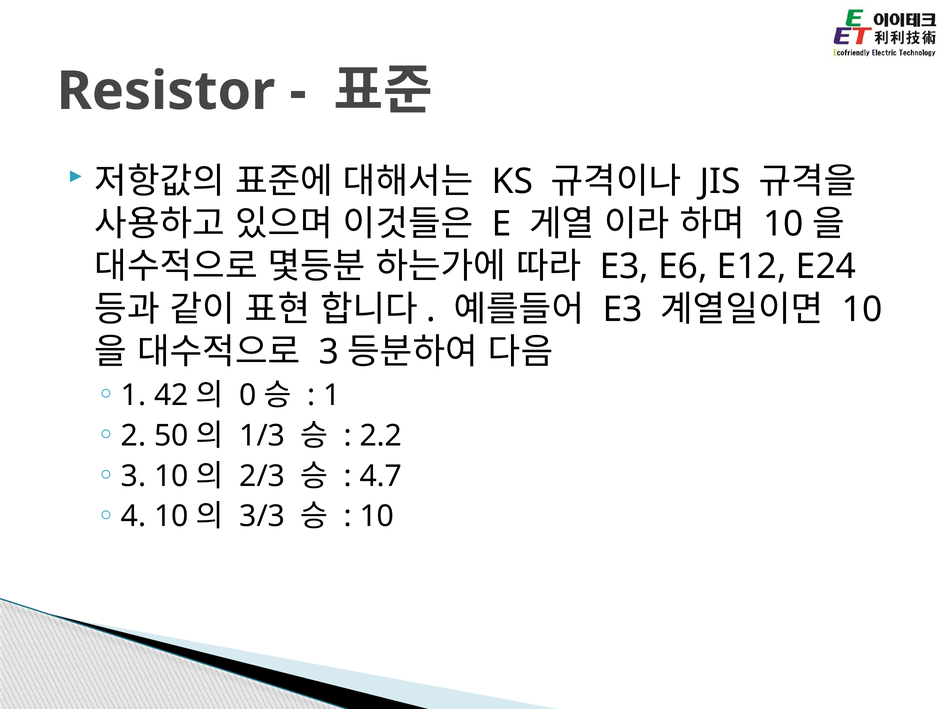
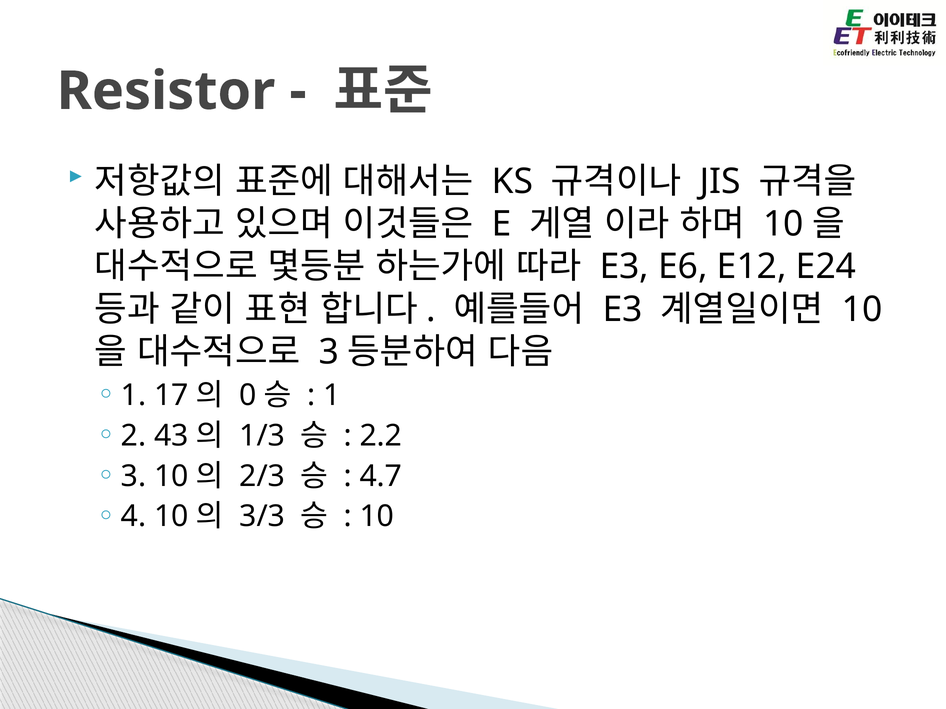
42: 42 -> 17
50: 50 -> 43
